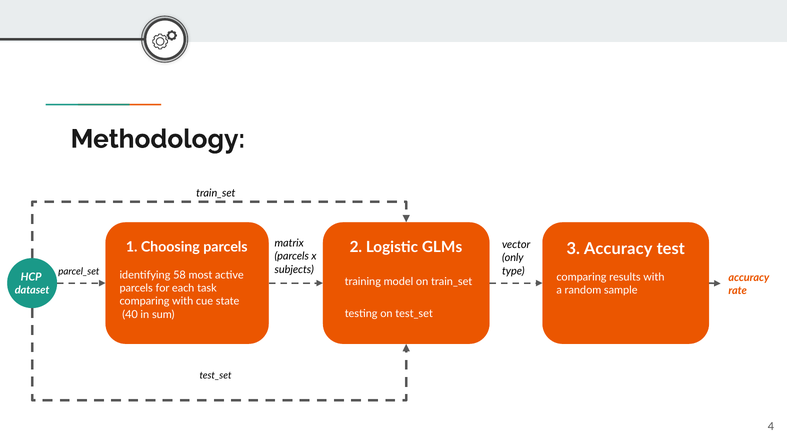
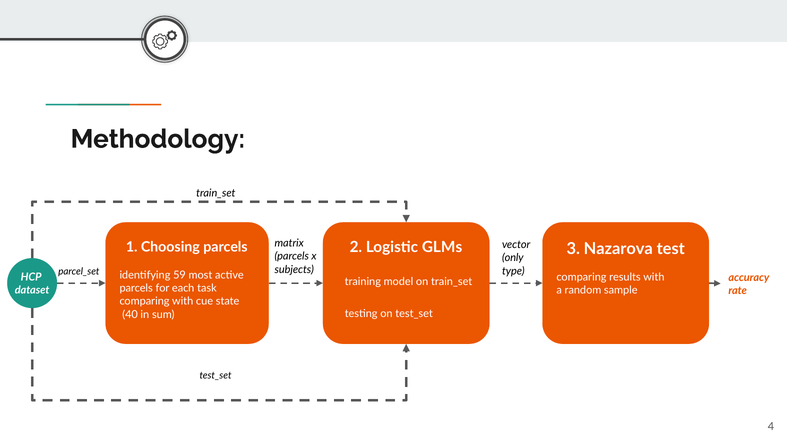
3 Accuracy: Accuracy -> Nazarova
58: 58 -> 59
